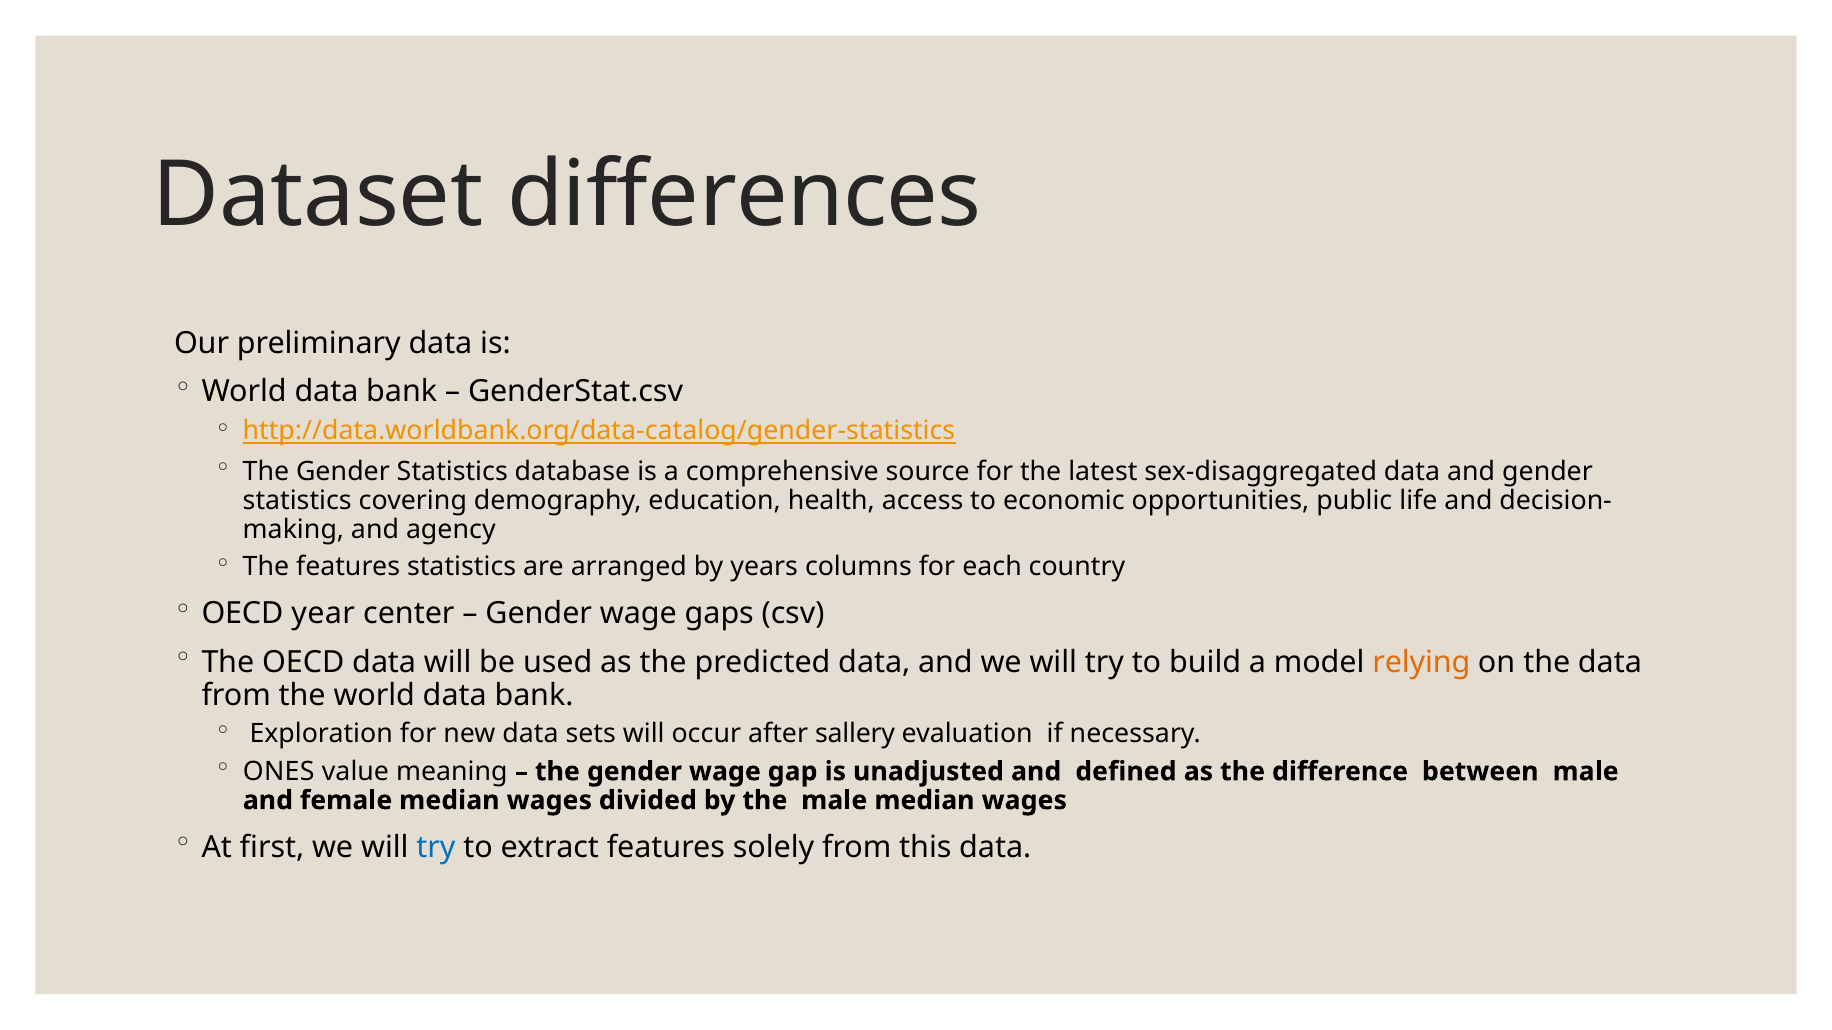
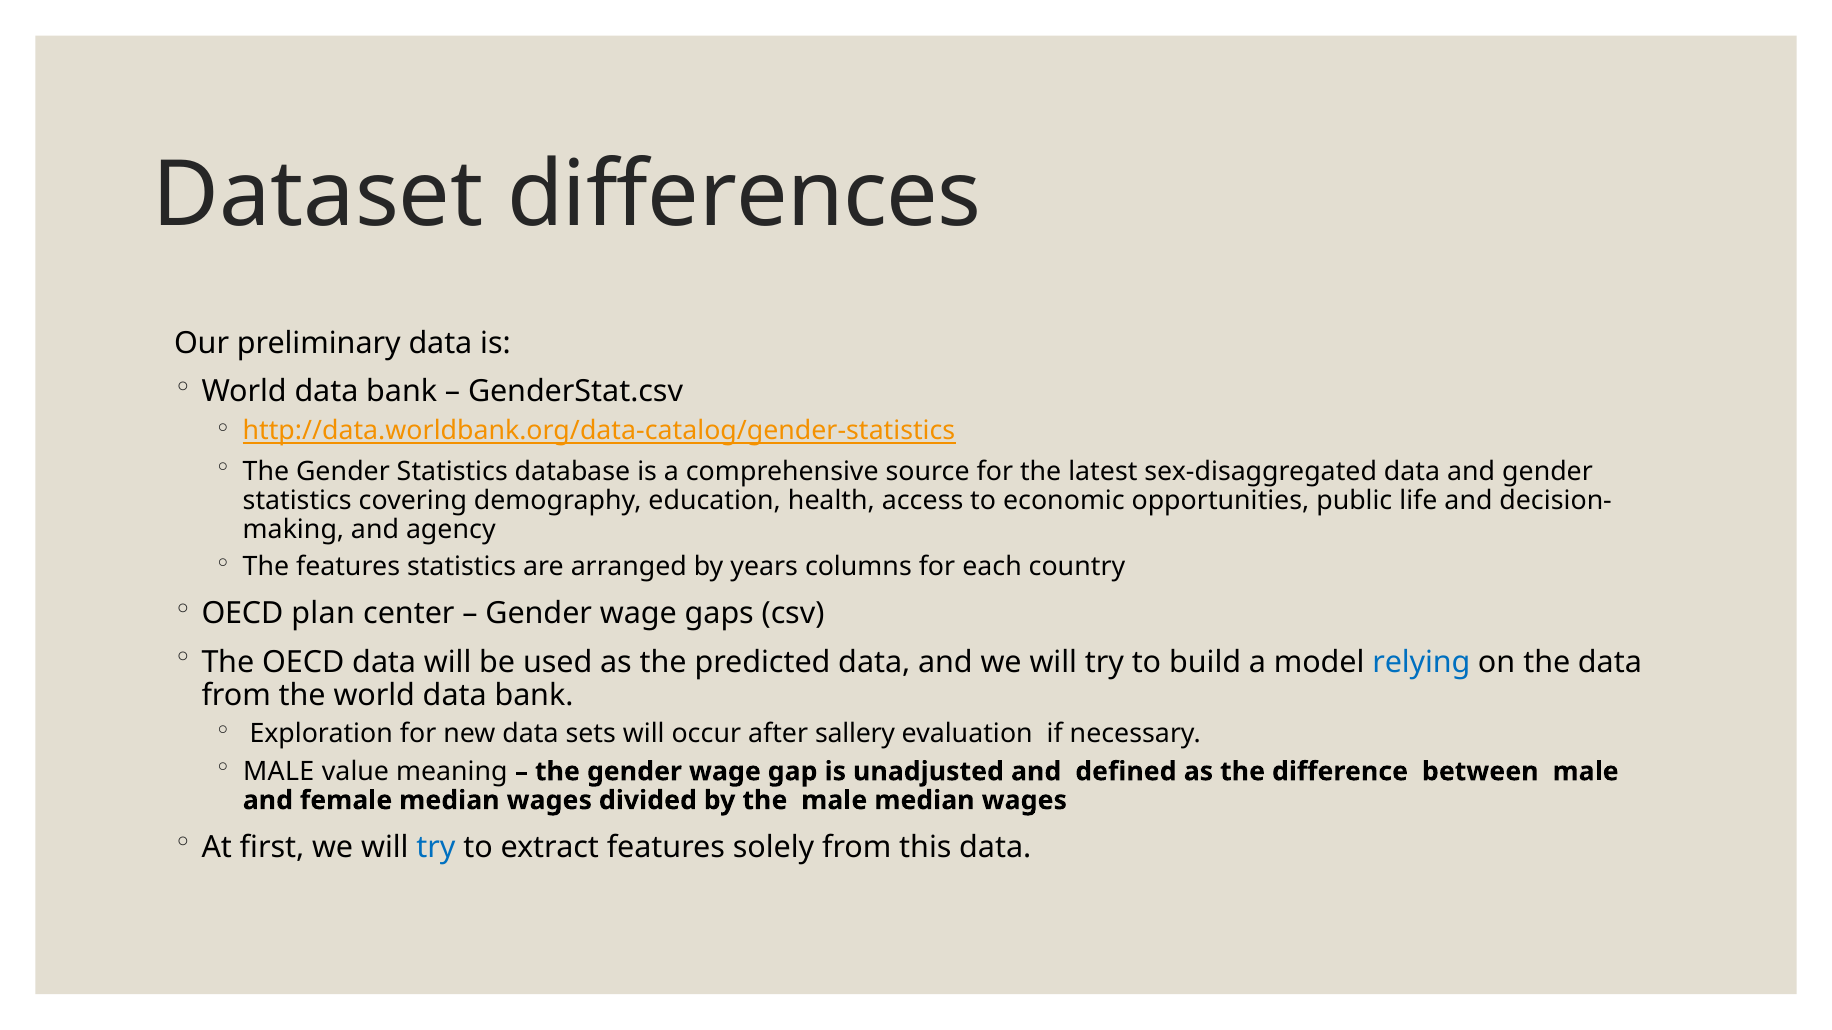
year: year -> plan
relying colour: orange -> blue
ONES at (279, 772): ONES -> MALE
